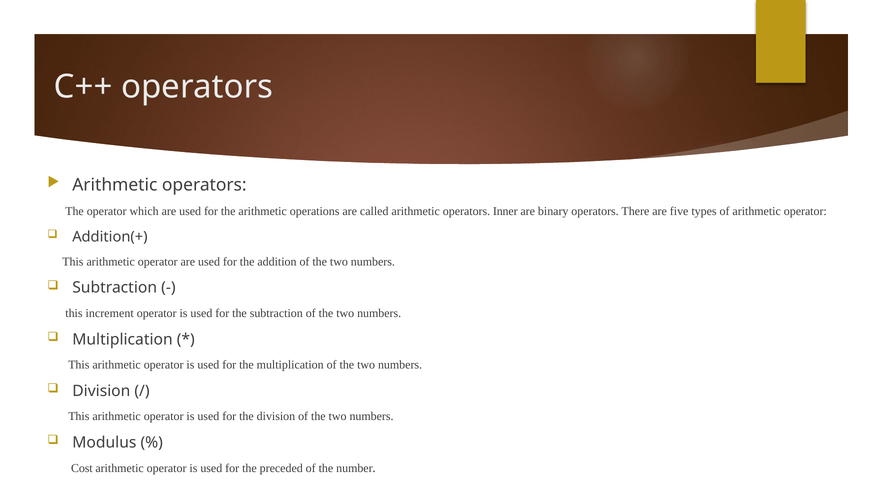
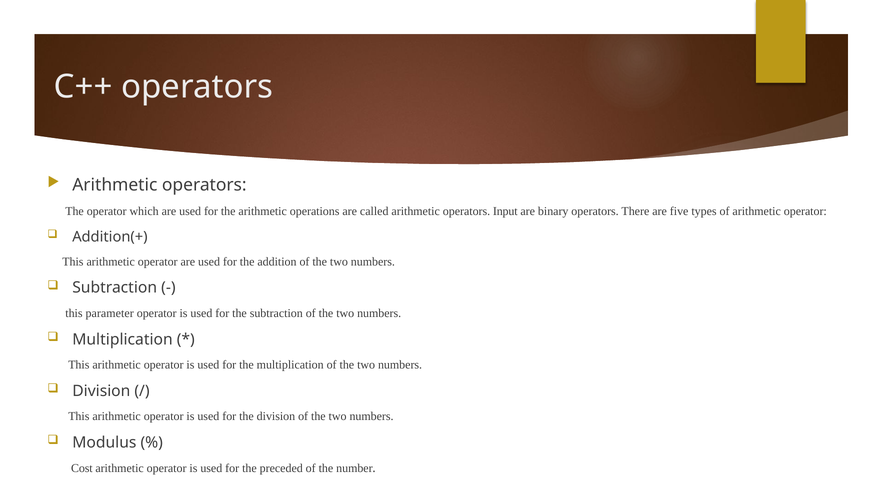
Inner: Inner -> Input
increment: increment -> parameter
